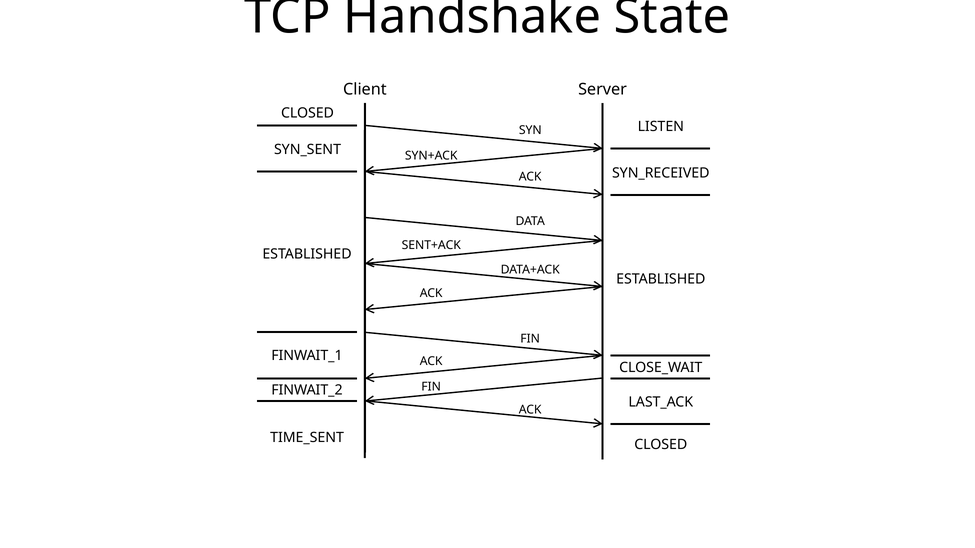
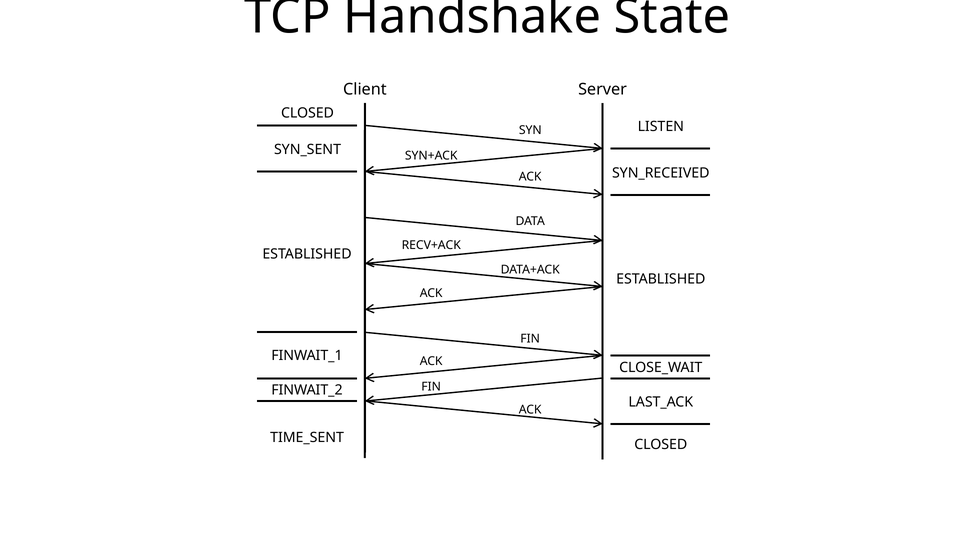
SENT+ACK: SENT+ACK -> RECV+ACK
